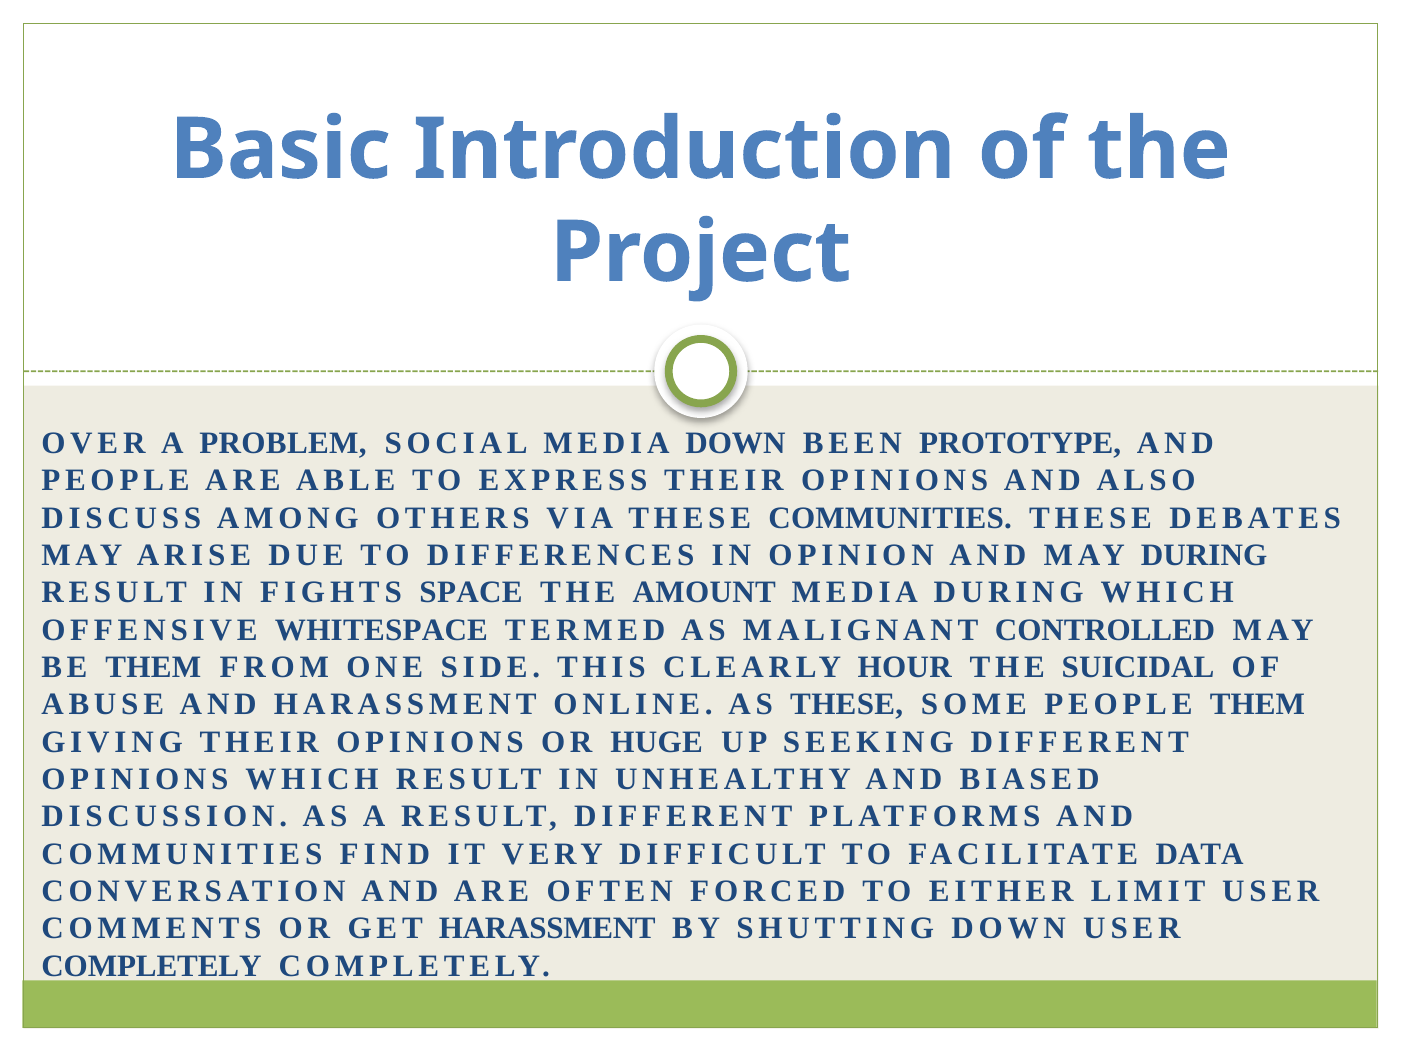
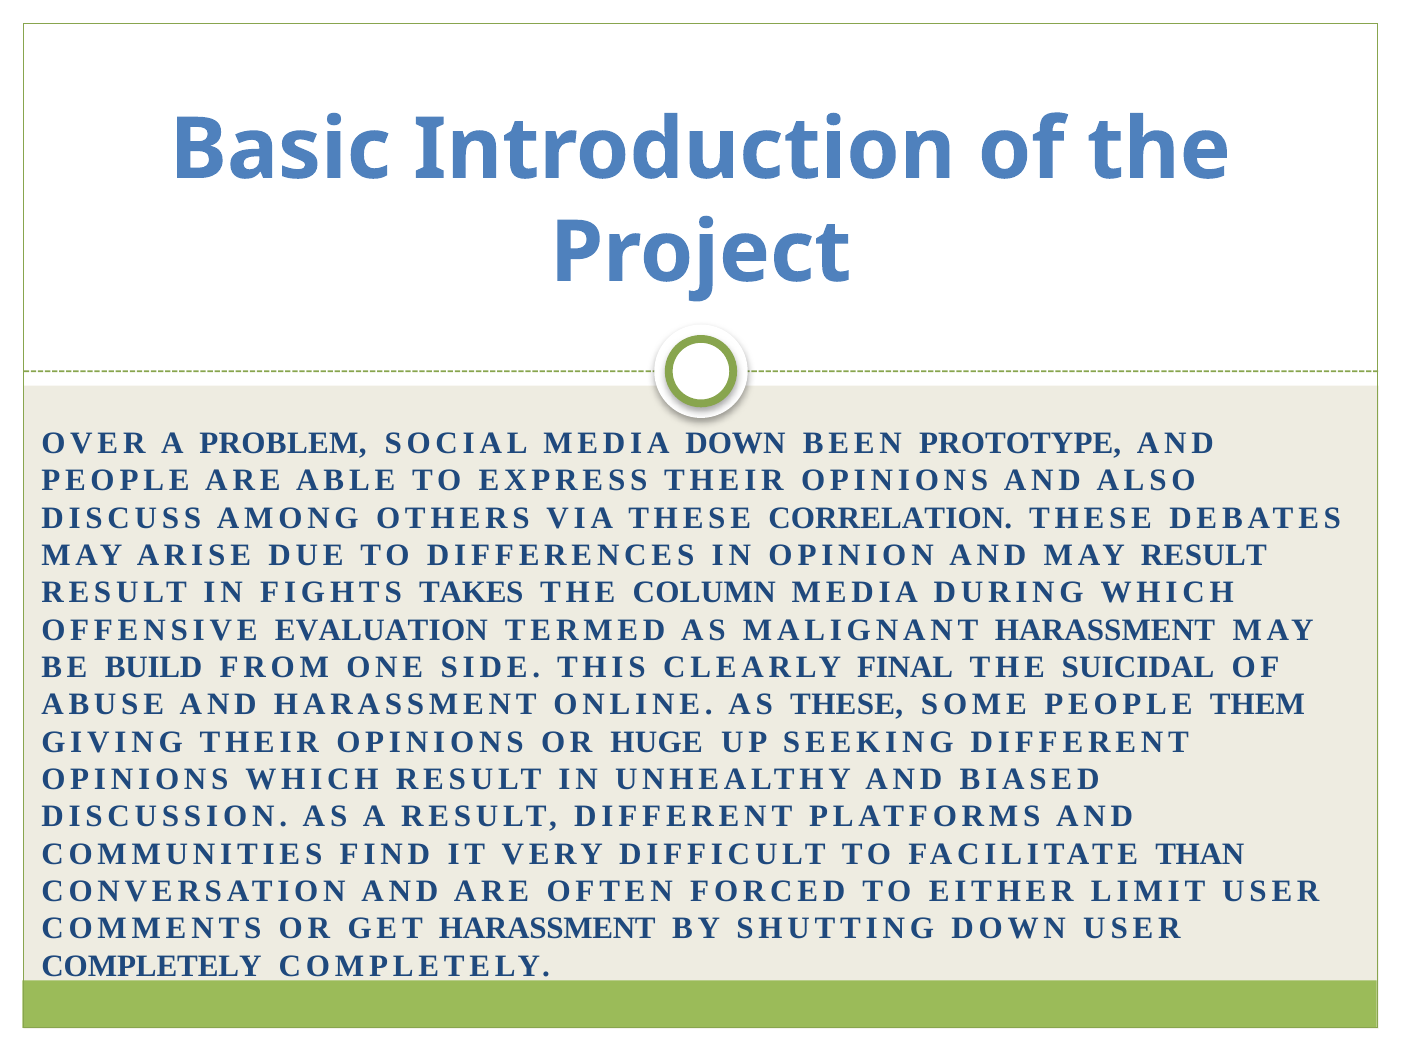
THESE COMMUNITIES: COMMUNITIES -> CORRELATION
MAY DURING: DURING -> RESULT
SPACE: SPACE -> TAKES
AMOUNT: AMOUNT -> COLUMN
WHITESPACE: WHITESPACE -> EVALUATION
MALIGNANT CONTROLLED: CONTROLLED -> HARASSMENT
BE THEM: THEM -> BUILD
HOUR: HOUR -> FINAL
DATA: DATA -> THAN
